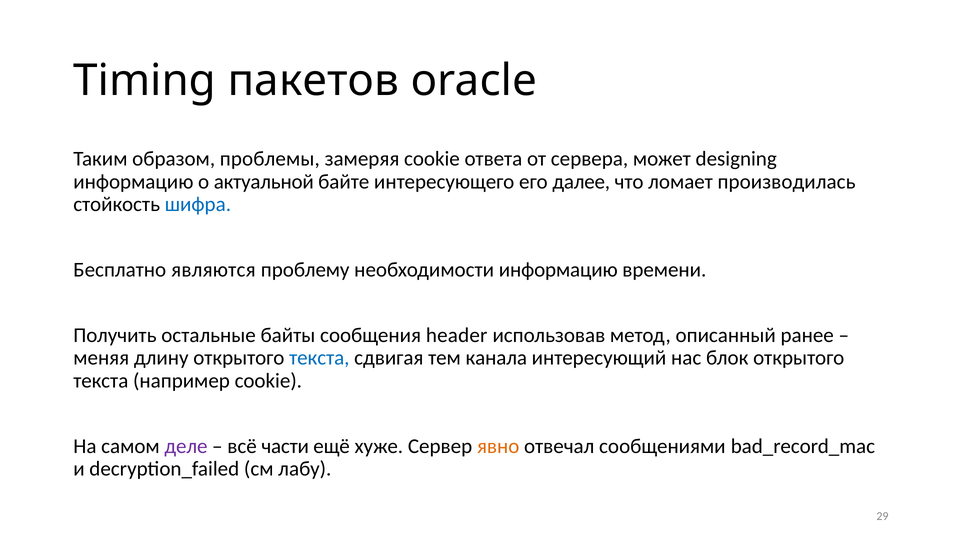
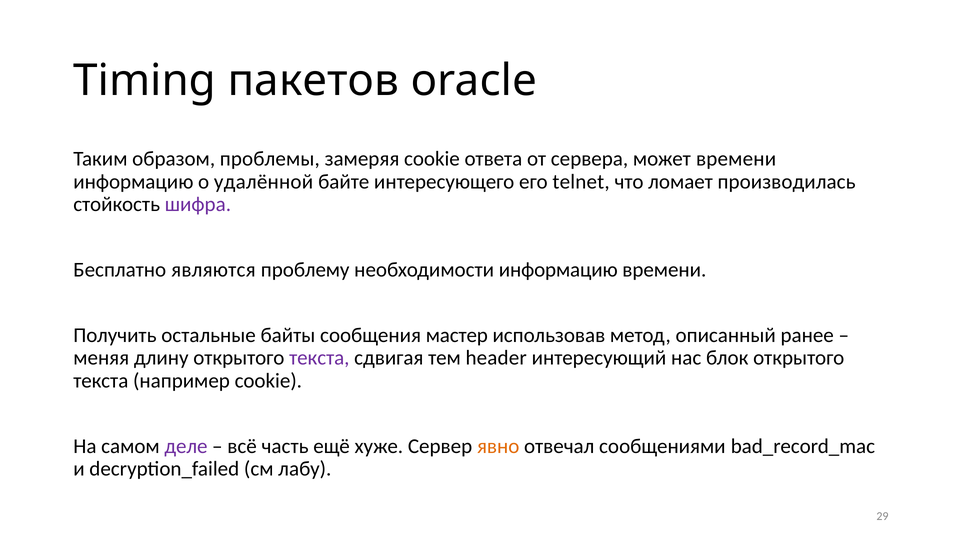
может designing: designing -> времени
актуальной: актуальной -> удалённой
далее: далее -> telnet
шифра colour: blue -> purple
header: header -> мастер
текста at (319, 358) colour: blue -> purple
канала: канала -> header
части: части -> часть
